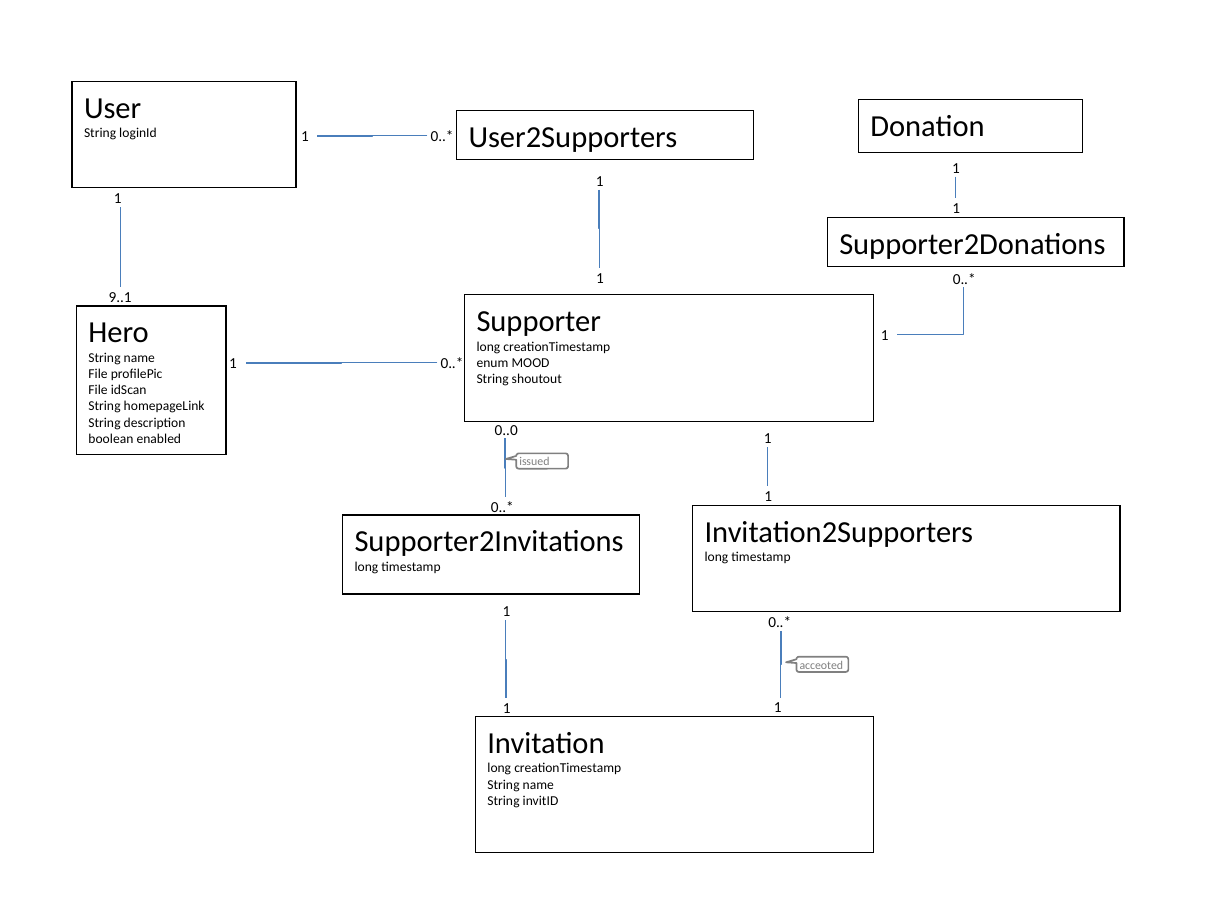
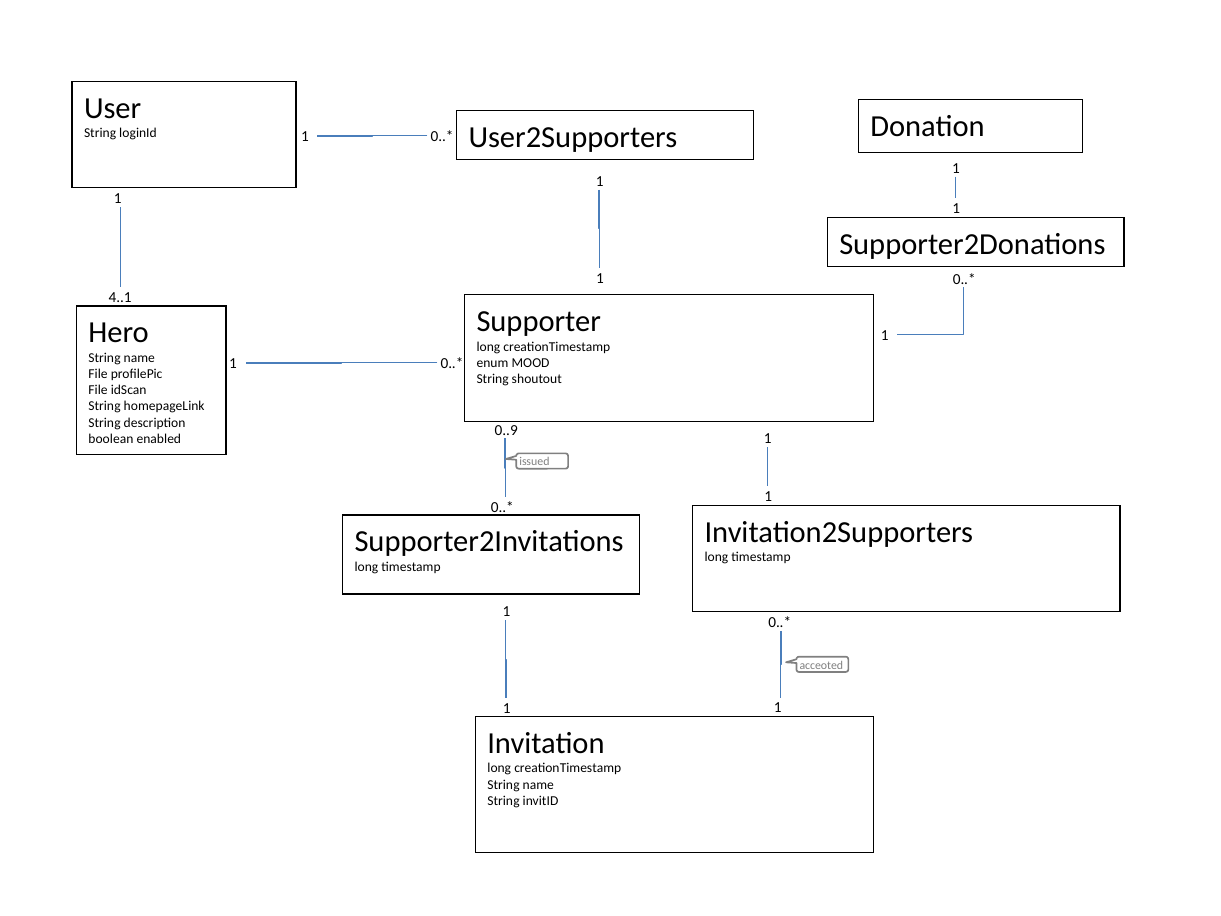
9..1: 9..1 -> 4..1
0..0: 0..0 -> 0..9
